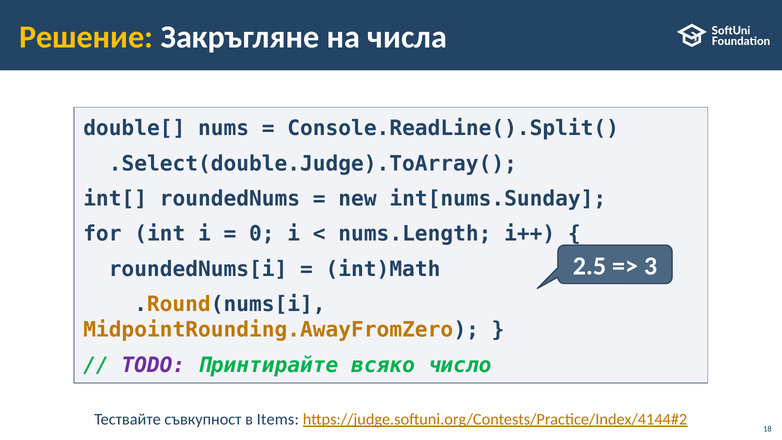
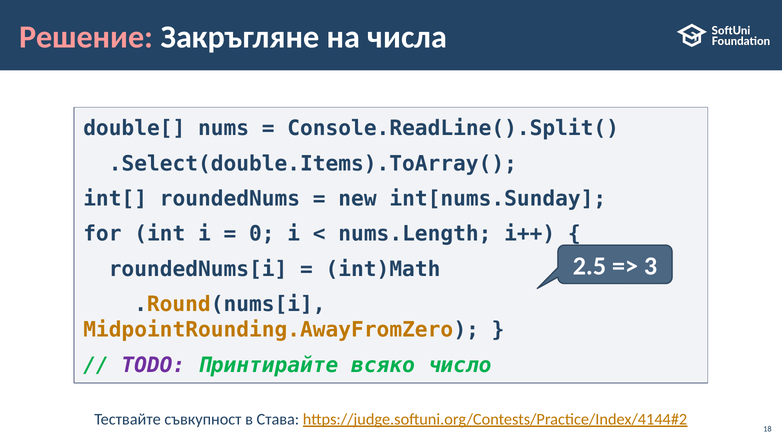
Решение colour: yellow -> pink
.Select(double.Judge).ToArray(: .Select(double.Judge).ToArray( -> .Select(double.Items).ToArray(
Items: Items -> Става
